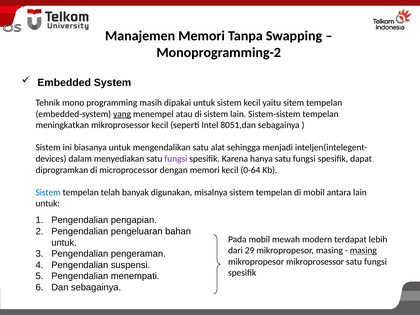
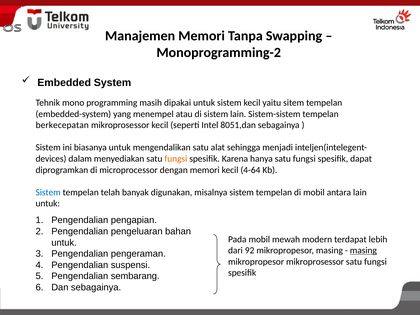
yang underline: present -> none
meningkatkan: meningkatkan -> berkecepatan
fungsi at (176, 159) colour: purple -> orange
0-64: 0-64 -> 4-64
29: 29 -> 92
menempati: menempati -> sembarang
